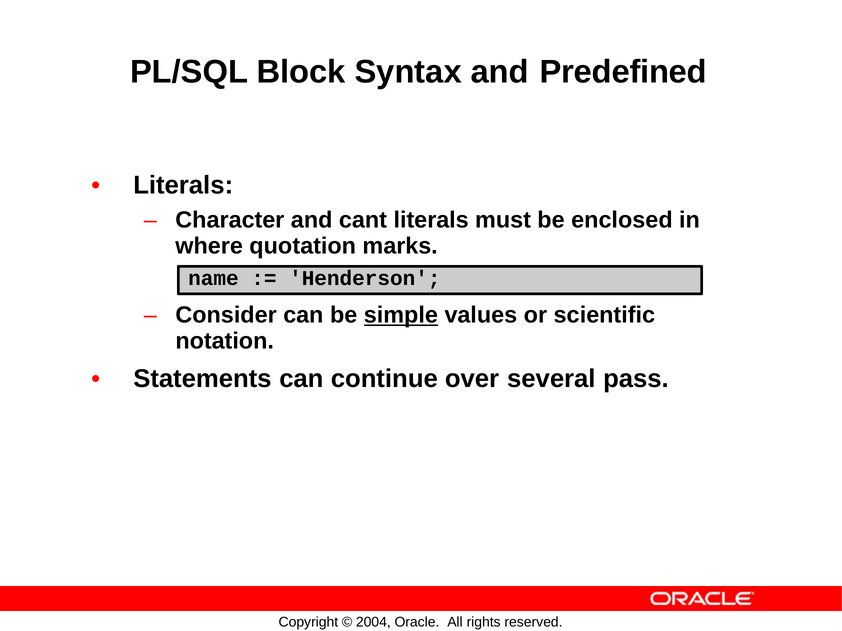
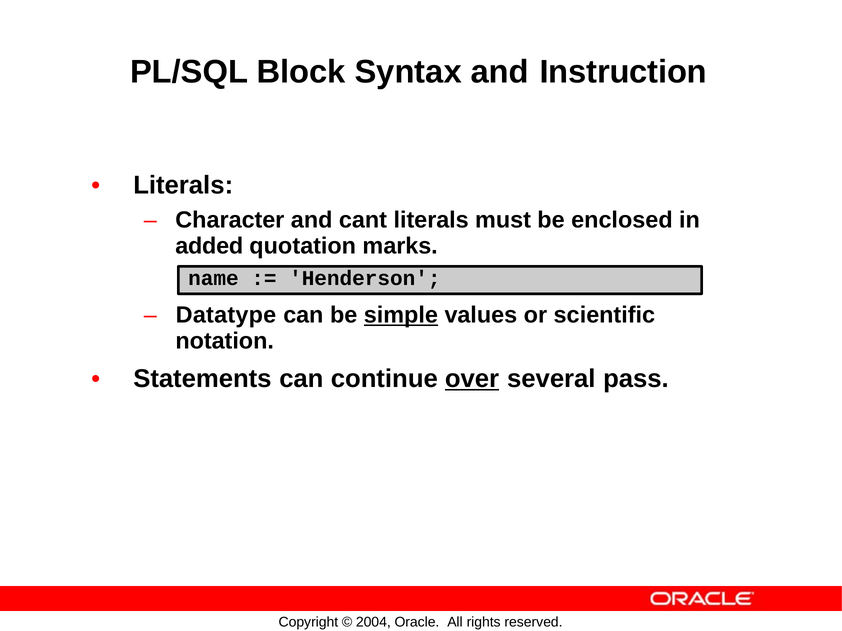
Predefined: Predefined -> Instruction
where: where -> added
Consider: Consider -> Datatype
over underline: none -> present
